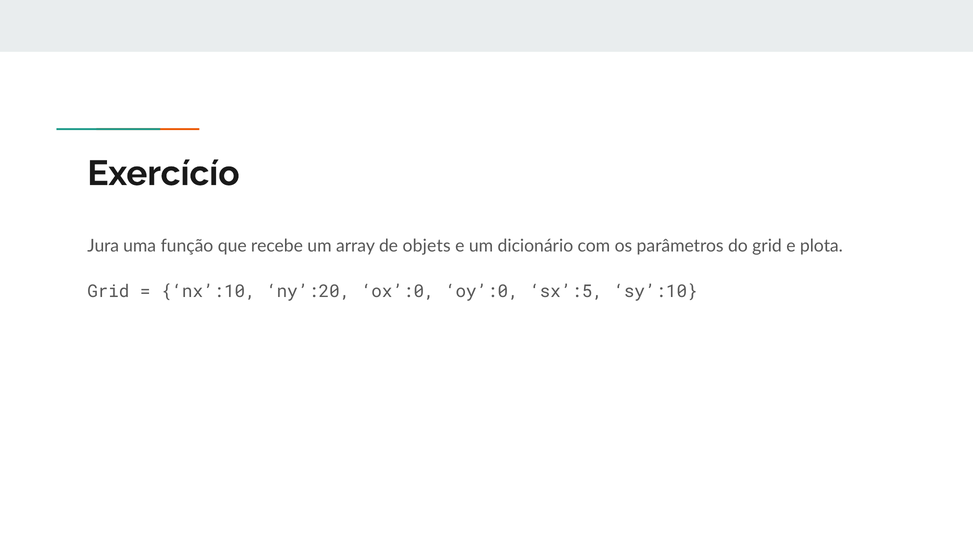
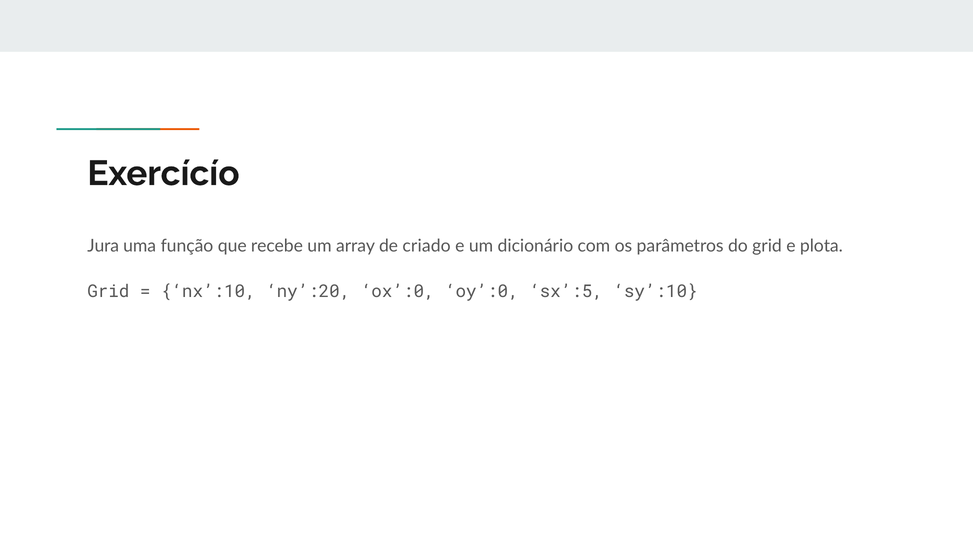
objets: objets -> criado
